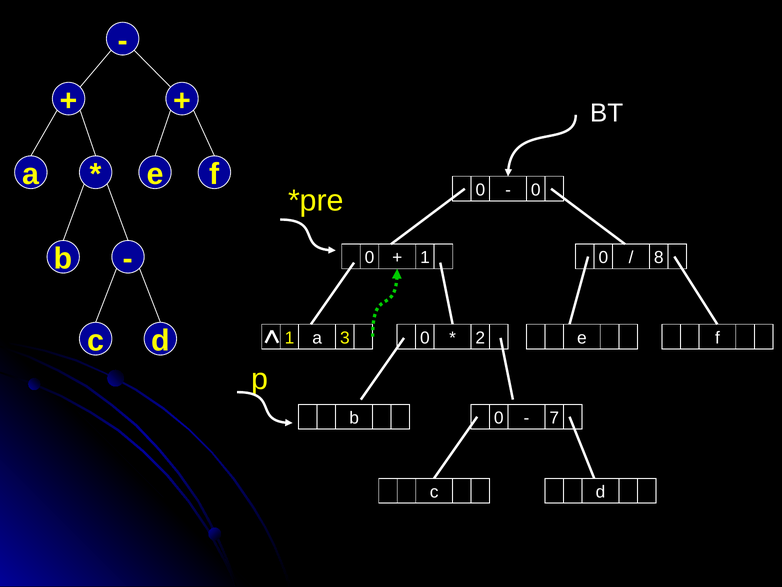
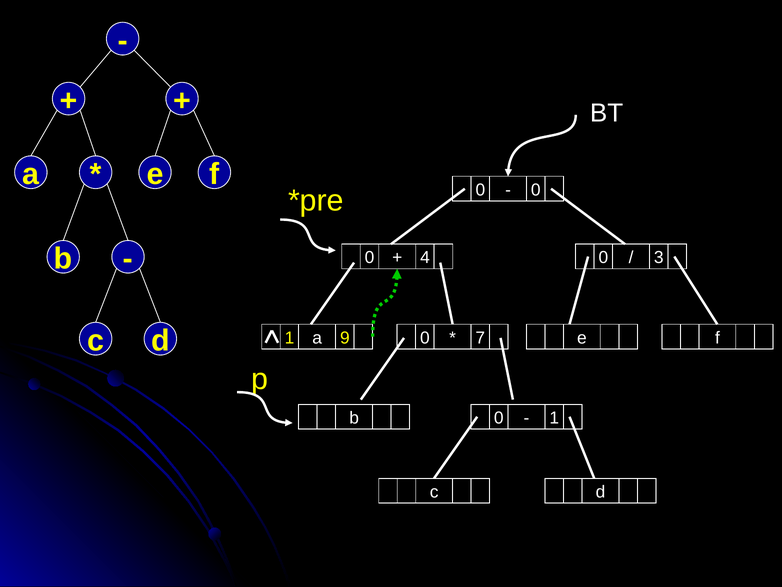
1 at (425, 257): 1 -> 4
8: 8 -> 3
3: 3 -> 9
2: 2 -> 7
7 at (554, 418): 7 -> 1
